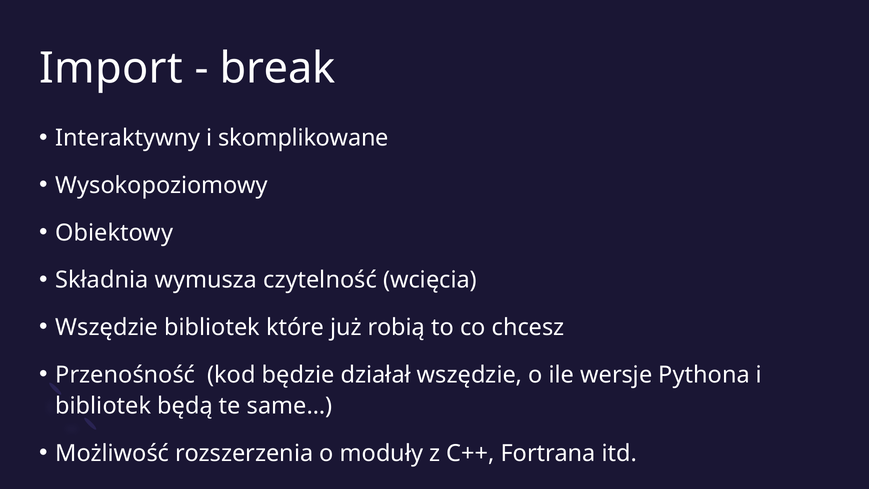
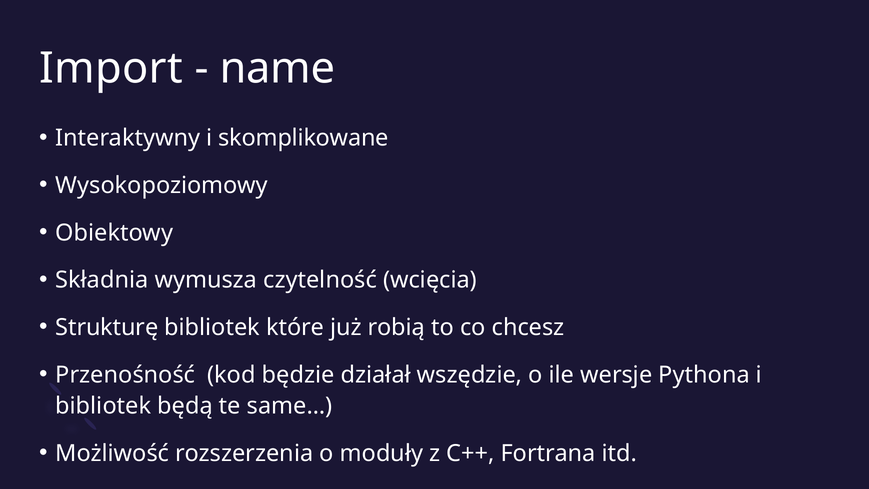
break: break -> name
Wszędzie at (107, 327): Wszędzie -> Strukturę
